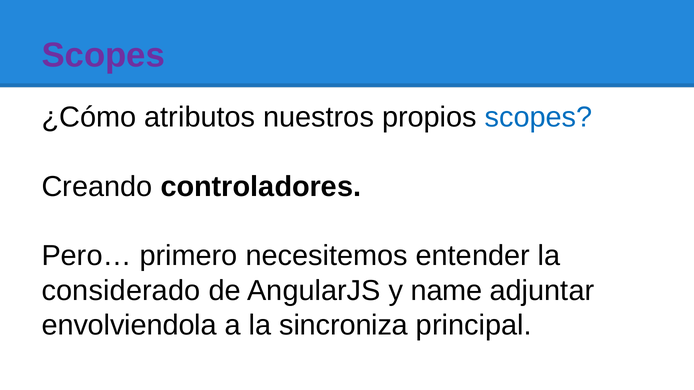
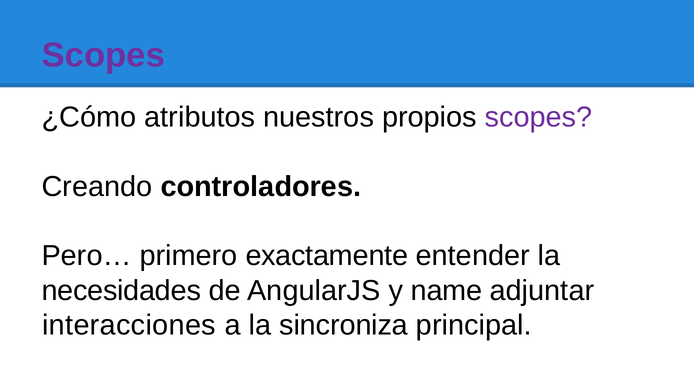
scopes at (539, 117) colour: blue -> purple
necesitemos: necesitemos -> exactamente
considerado: considerado -> necesidades
envolviendola: envolviendola -> interacciones
